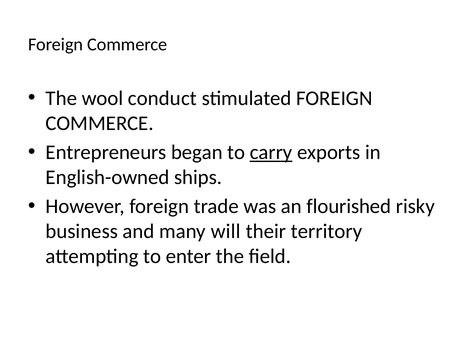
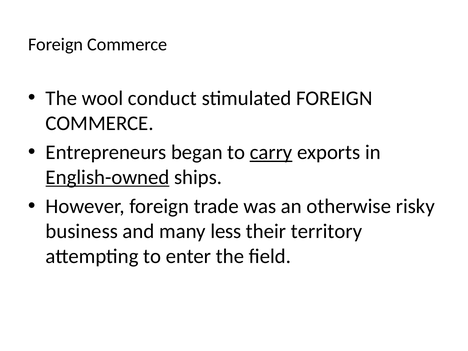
English-owned underline: none -> present
flourished: flourished -> otherwise
will: will -> less
